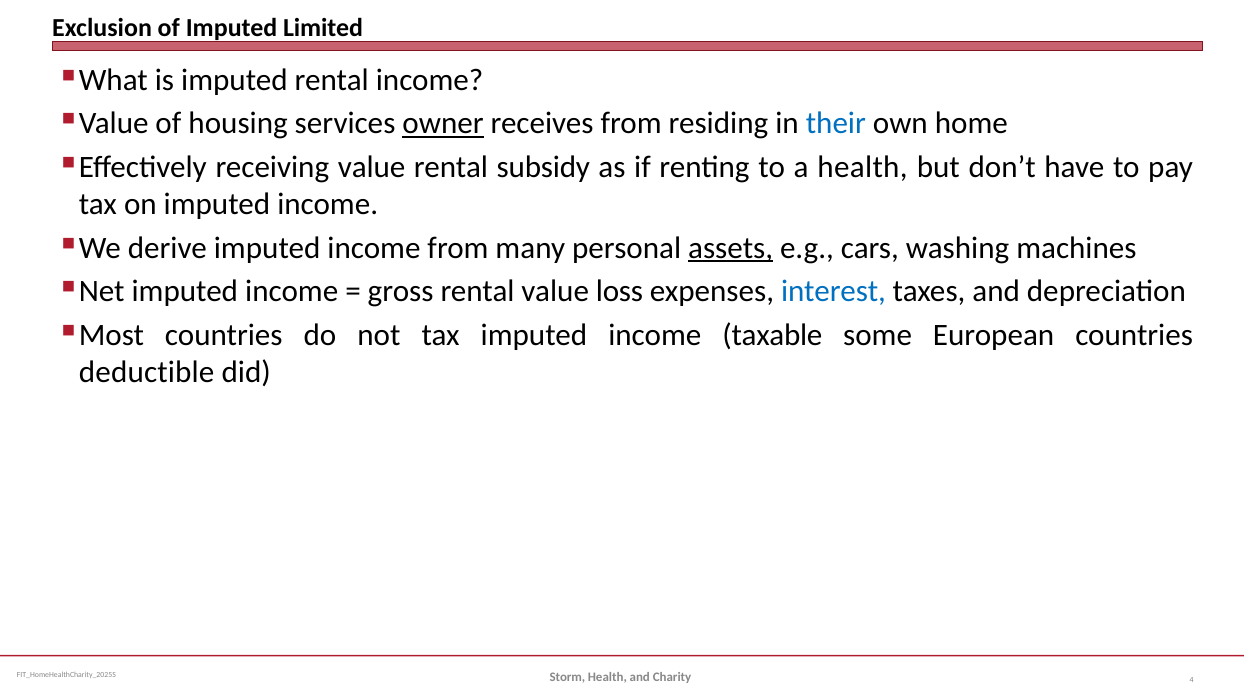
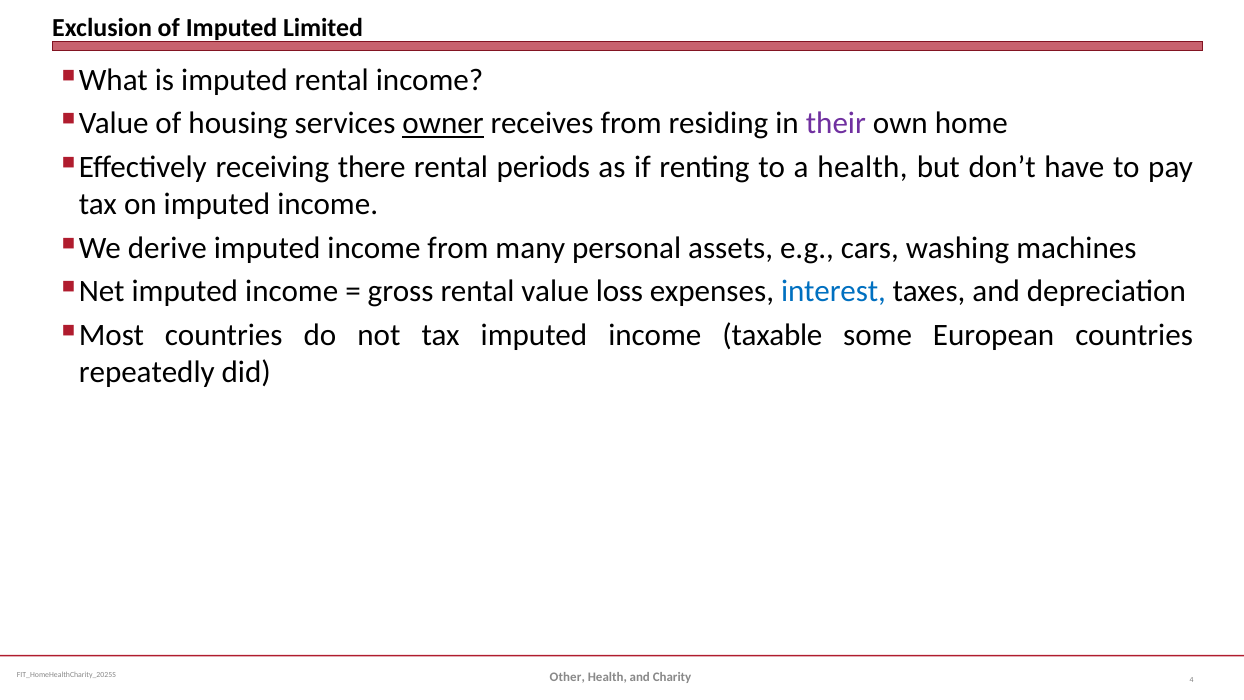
their colour: blue -> purple
receiving value: value -> there
subsidy: subsidy -> periods
assets underline: present -> none
deductible: deductible -> repeatedly
Storm: Storm -> Other
